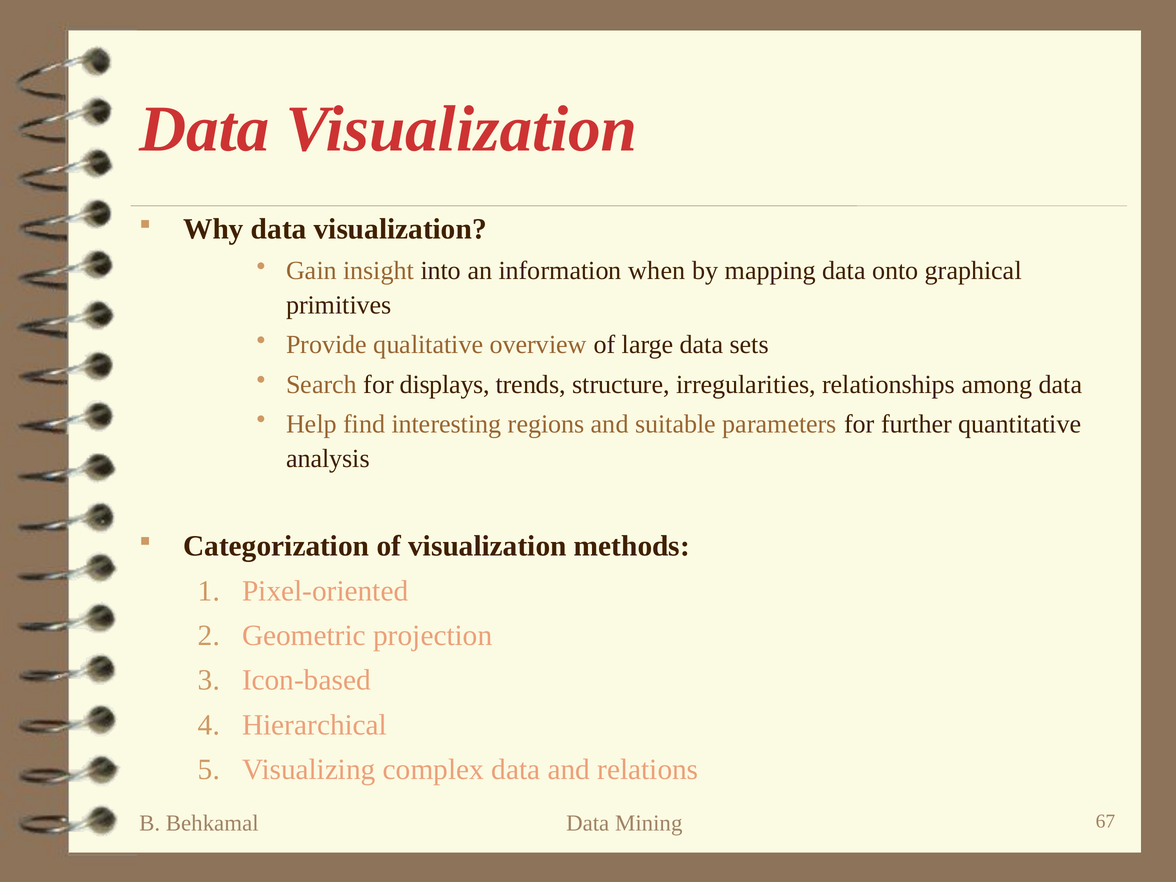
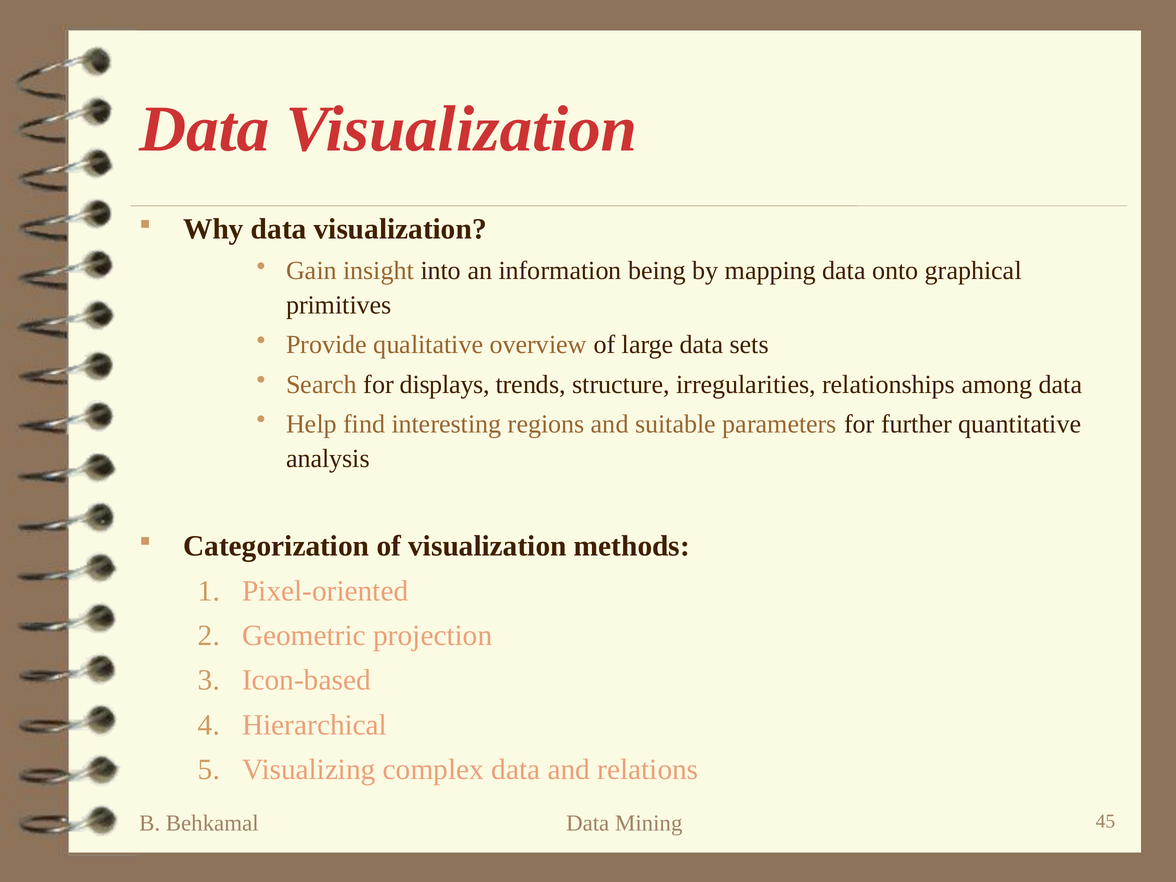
when: when -> being
67: 67 -> 45
